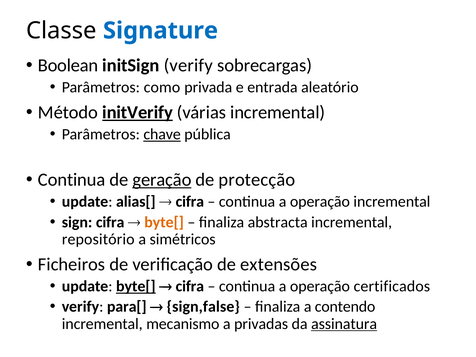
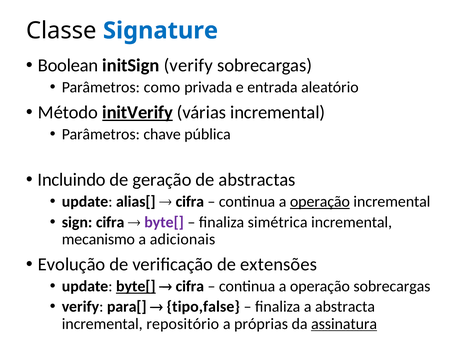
chave underline: present -> none
Continua at (72, 180): Continua -> Incluindo
geração underline: present -> none
protecção: protecção -> abstractas
operação at (320, 202) underline: none -> present
byte[ at (164, 222) colour: orange -> purple
abstracta: abstracta -> simétrica
repositório: repositório -> mecanismo
simétricos: simétricos -> adicionais
Ficheiros: Ficheiros -> Evolução
operação certificados: certificados -> sobrecargas
sign,false: sign,false -> tipo,false
contendo: contendo -> abstracta
mecanismo: mecanismo -> repositório
privadas: privadas -> próprias
